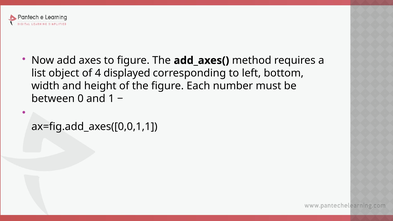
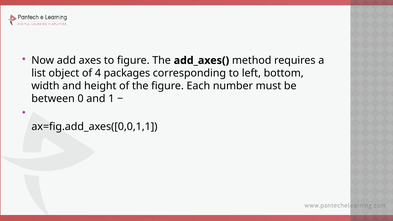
displayed: displayed -> packages
